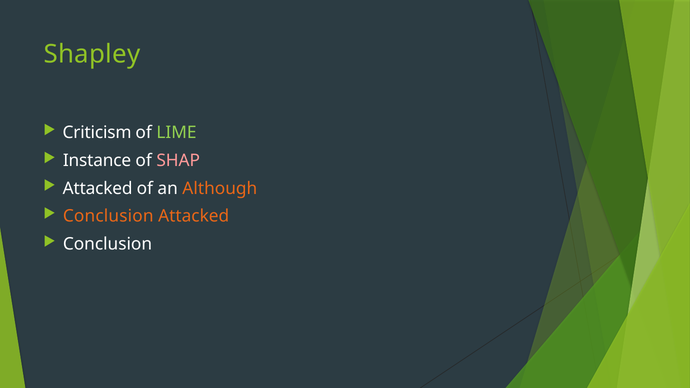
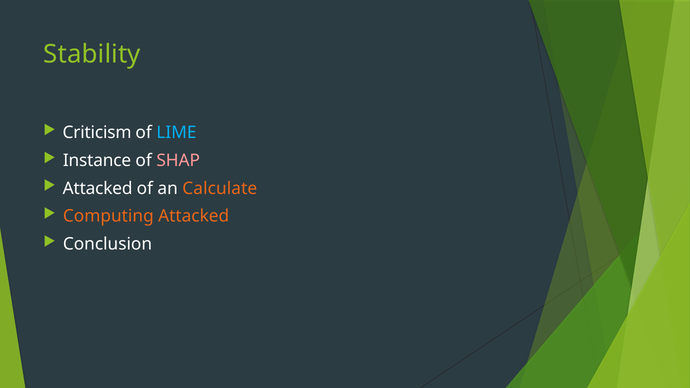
Shapley: Shapley -> Stability
LIME colour: light green -> light blue
Although: Although -> Calculate
Conclusion at (108, 216): Conclusion -> Computing
